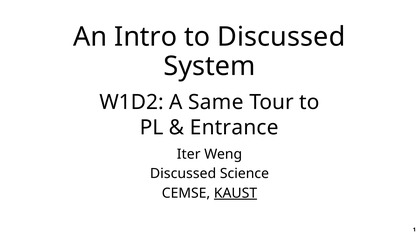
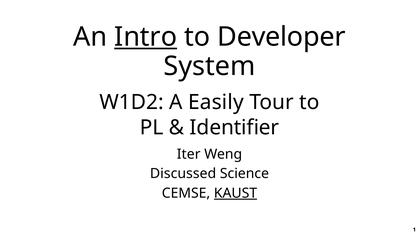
Intro underline: none -> present
to Discussed: Discussed -> Developer
Same: Same -> Easily
Entrance: Entrance -> Identifier
